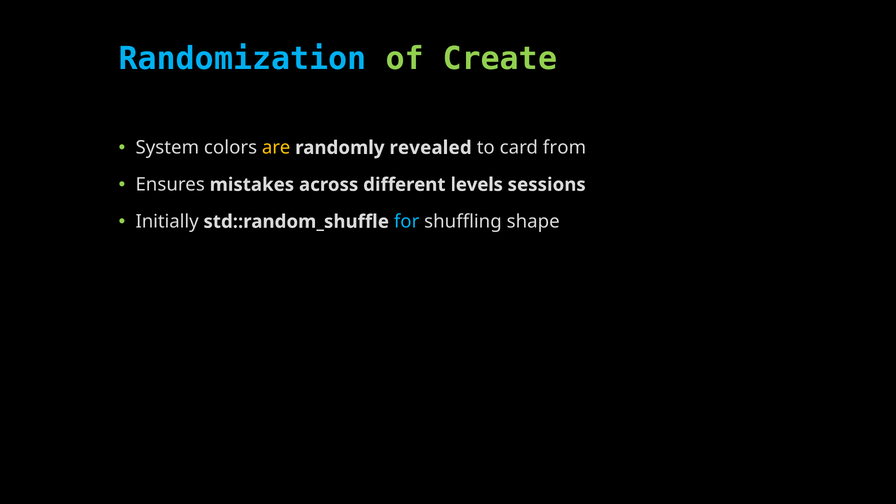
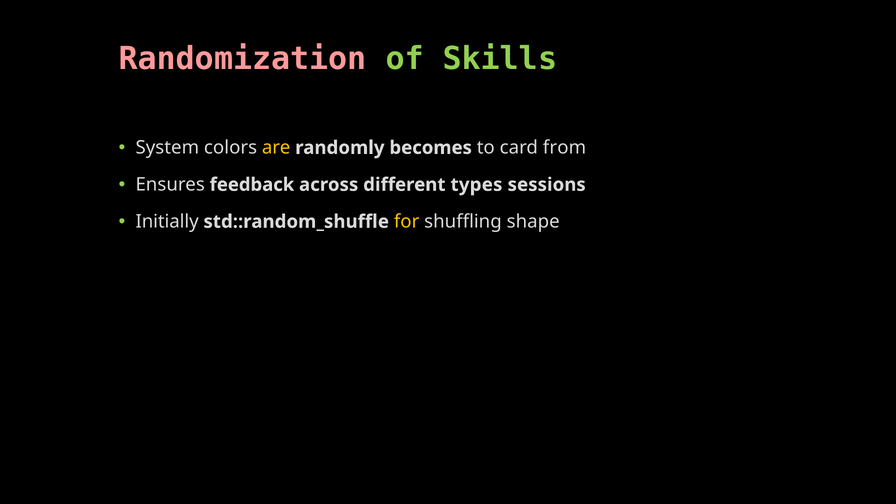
Randomization colour: light blue -> pink
Create: Create -> Skills
revealed: revealed -> becomes
mistakes: mistakes -> feedback
levels: levels -> types
for colour: light blue -> yellow
